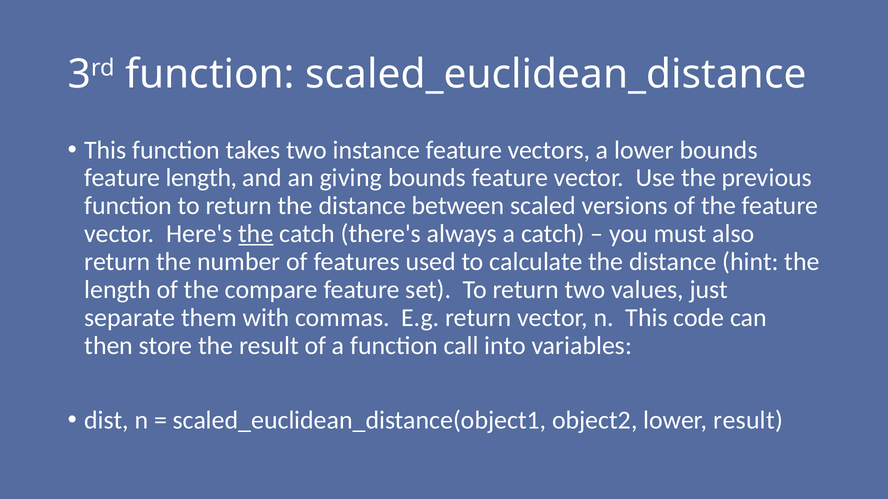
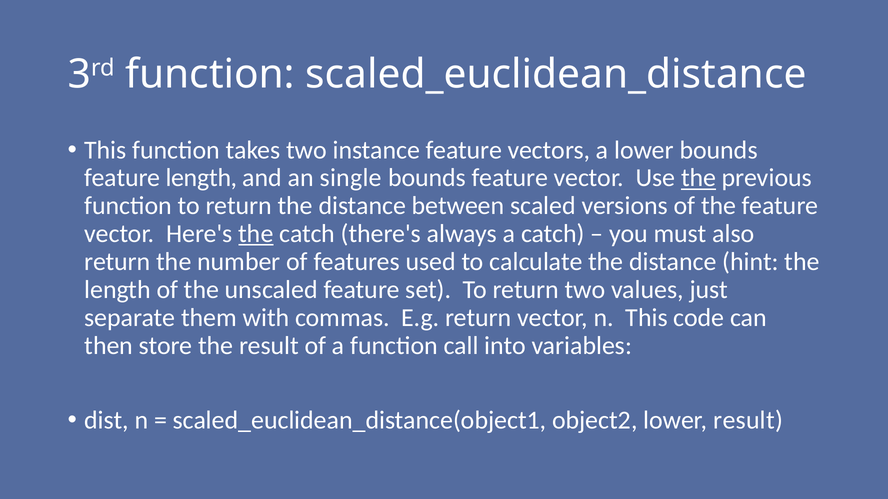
giving: giving -> single
the at (699, 178) underline: none -> present
compare: compare -> unscaled
